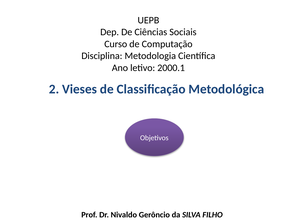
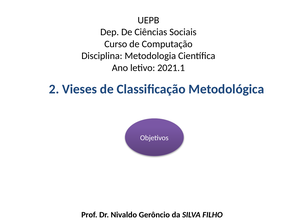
2000.1: 2000.1 -> 2021.1
